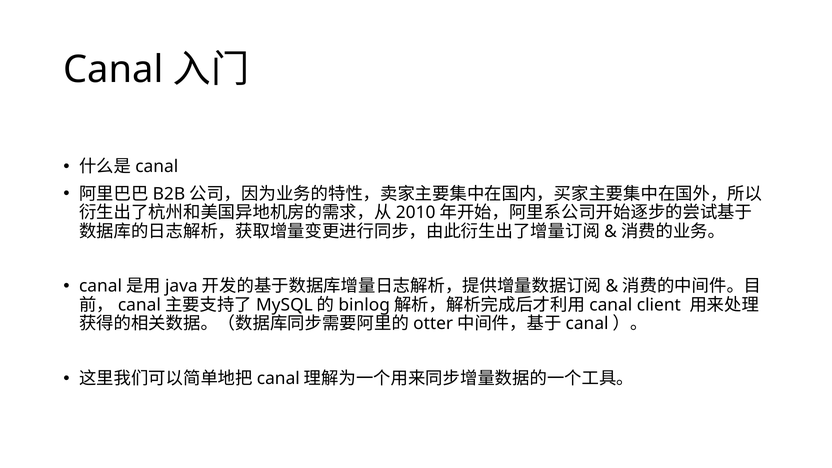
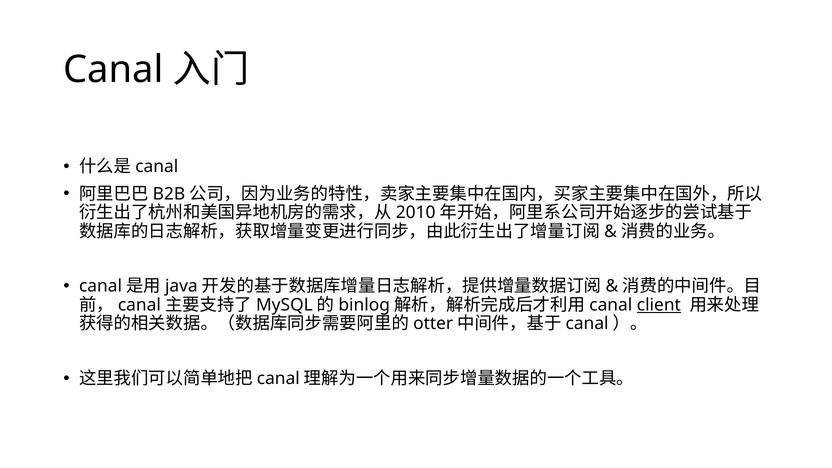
client underline: none -> present
